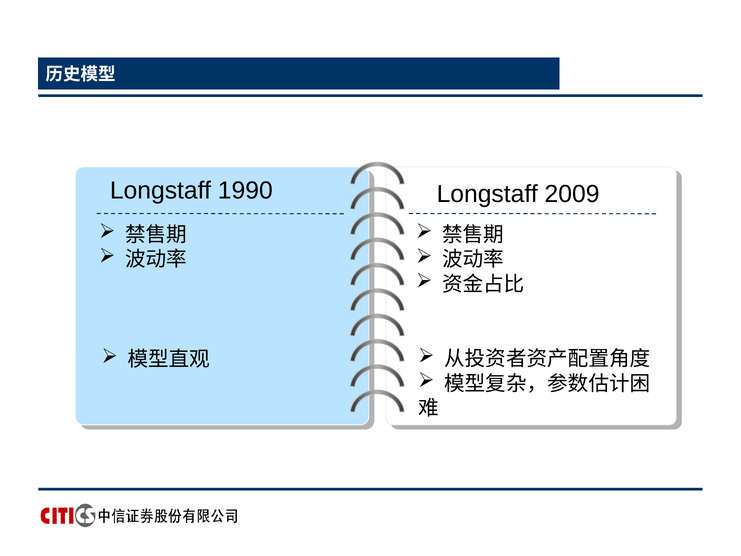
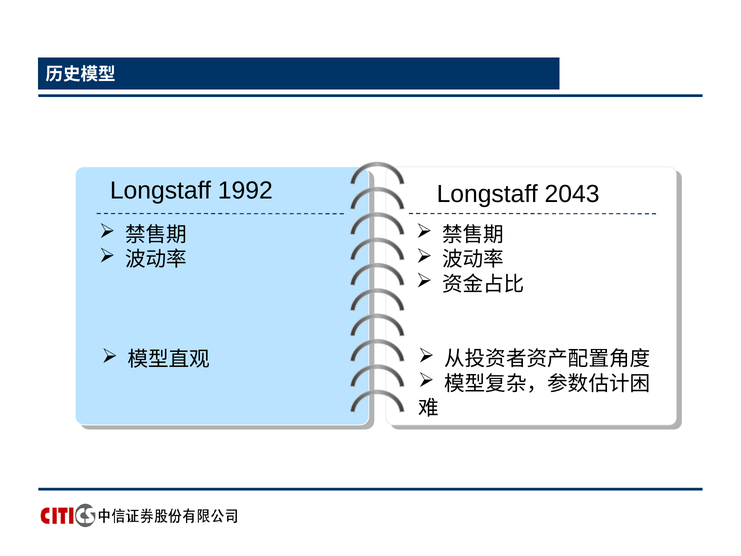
1990: 1990 -> 1992
2009: 2009 -> 2043
